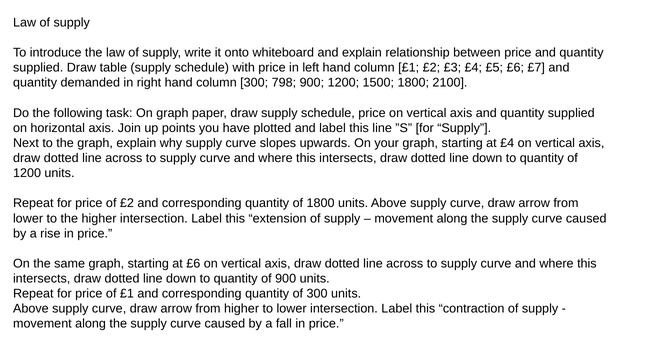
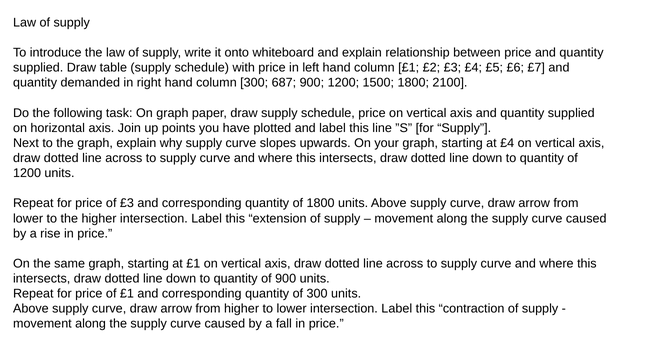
798: 798 -> 687
of £2: £2 -> £3
at £6: £6 -> £1
